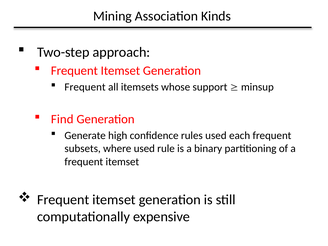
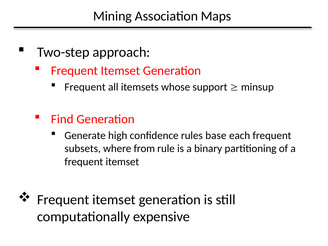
Kinds: Kinds -> Maps
rules used: used -> base
where used: used -> from
